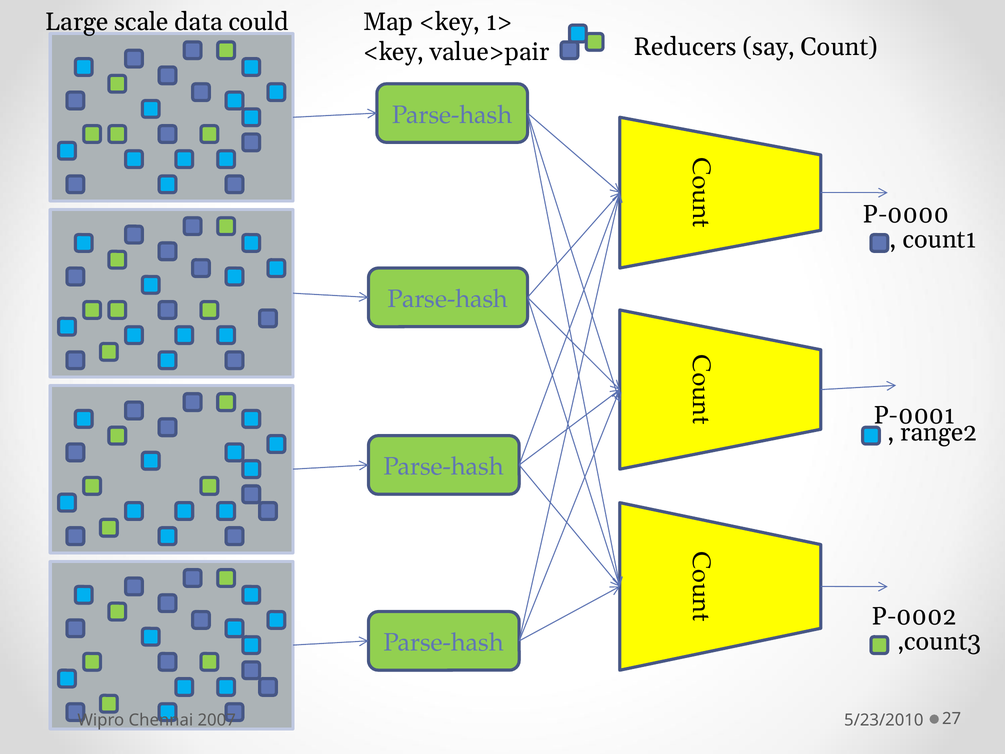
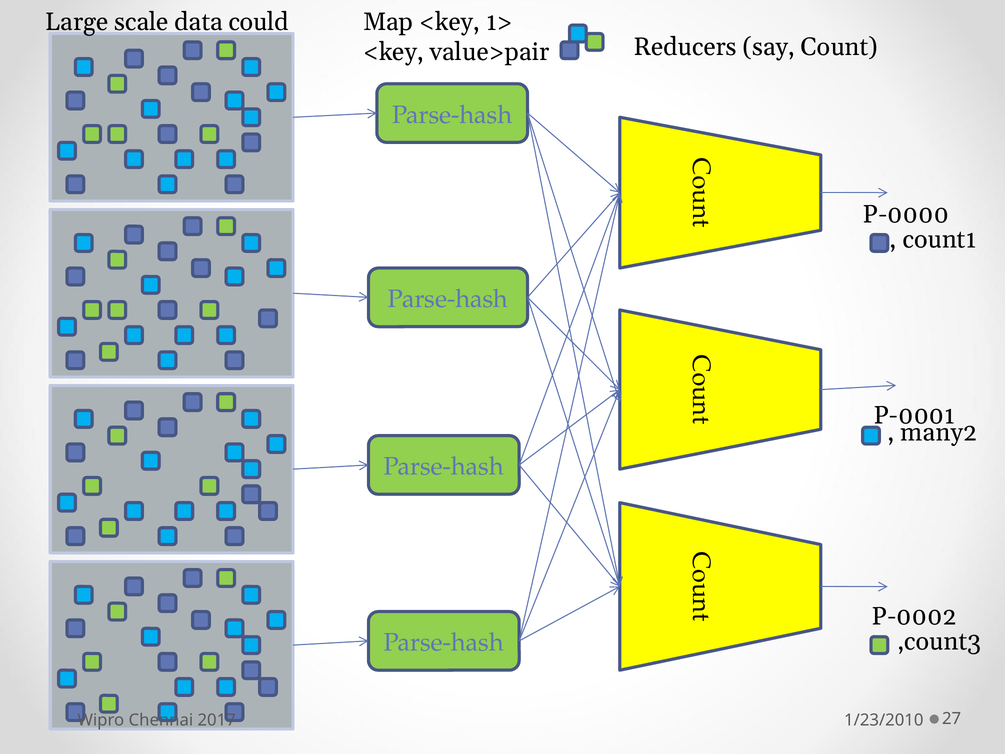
range2: range2 -> many2
2007: 2007 -> 2017
5/23/2010: 5/23/2010 -> 1/23/2010
